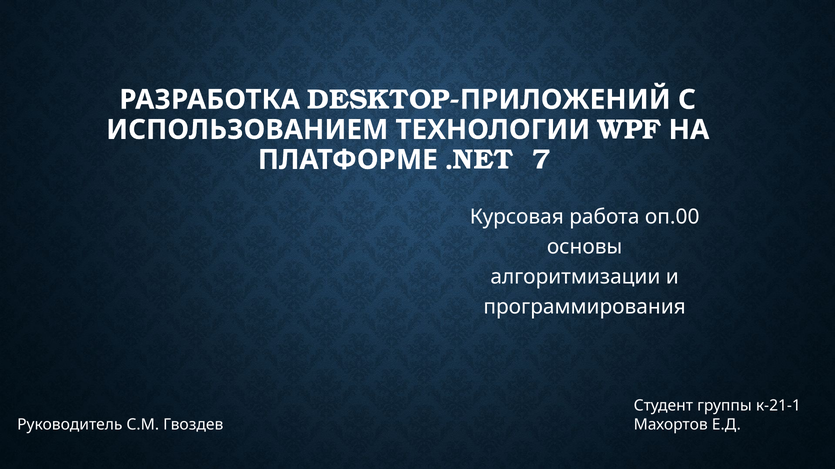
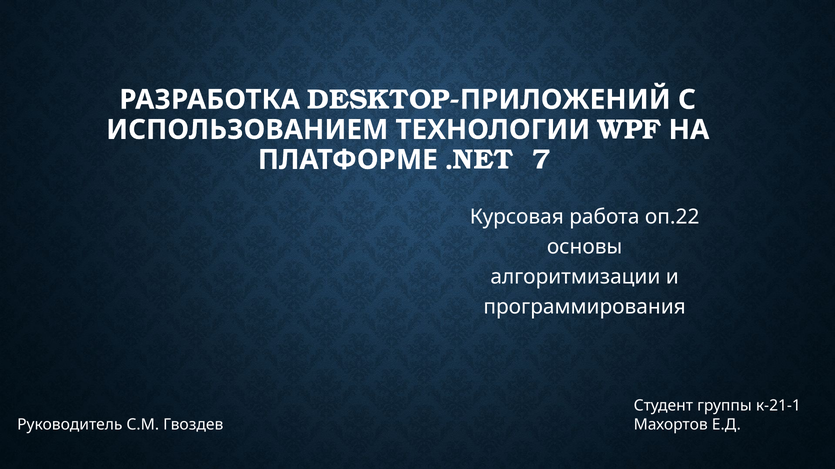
оп.00: оп.00 -> оп.22
